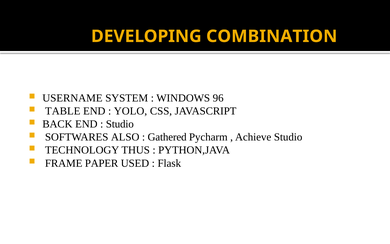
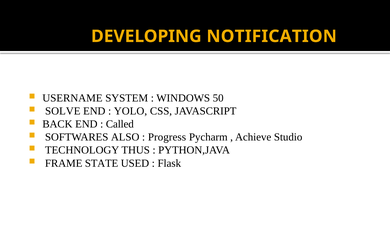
COMBINATION: COMBINATION -> NOTIFICATION
96: 96 -> 50
TABLE: TABLE -> SOLVE
Studio at (120, 124): Studio -> Called
Gathered: Gathered -> Progress
PAPER: PAPER -> STATE
